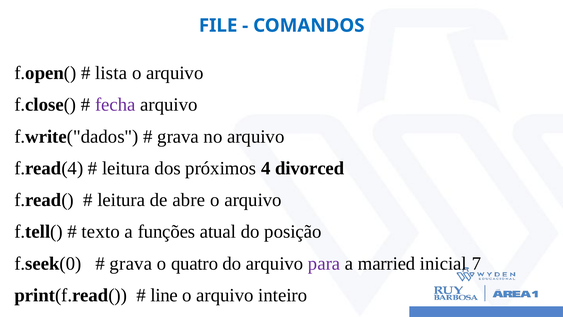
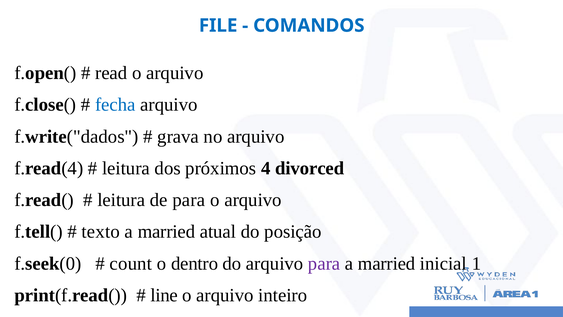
lista: lista -> read
fecha colour: purple -> blue
de abre: abre -> para
funções at (166, 232): funções -> married
grava at (131, 263): grava -> count
quatro: quatro -> dentro
7: 7 -> 1
